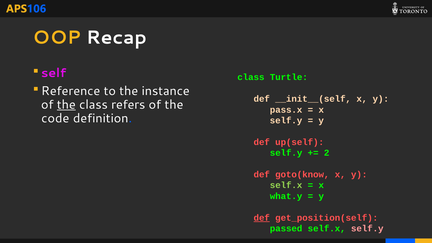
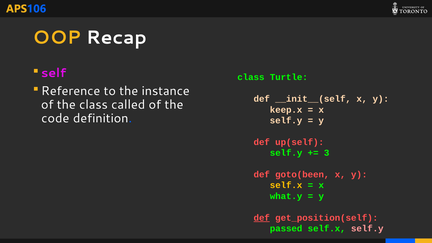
the at (66, 105) underline: present -> none
refers: refers -> called
pass.x: pass.x -> keep.x
2: 2 -> 3
goto(know: goto(know -> goto(been
self.x at (286, 185) colour: light green -> yellow
